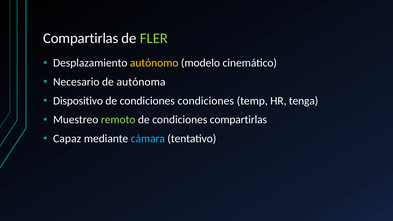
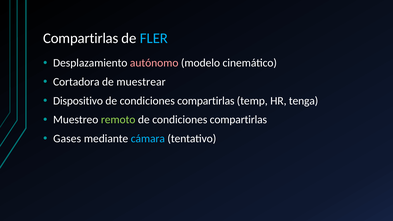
FLER colour: light green -> light blue
autónomo colour: yellow -> pink
Necesario: Necesario -> Cortadora
autónoma: autónoma -> muestrear
condiciones at (206, 101): condiciones -> compartirlas
Capaz: Capaz -> Gases
